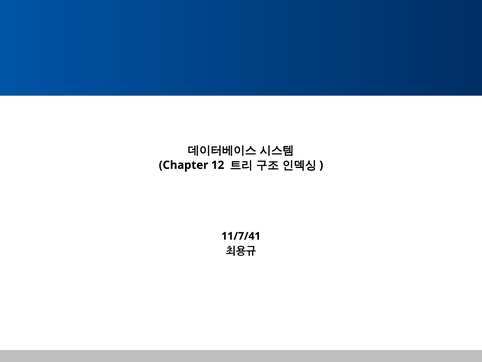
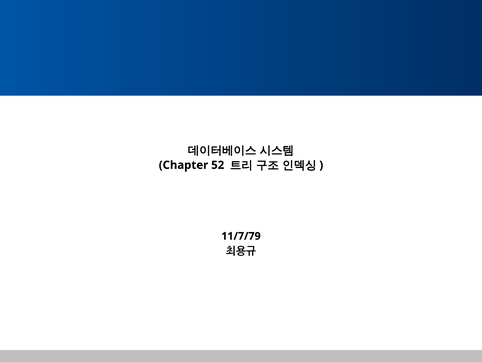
12: 12 -> 52
11/7/41: 11/7/41 -> 11/7/79
